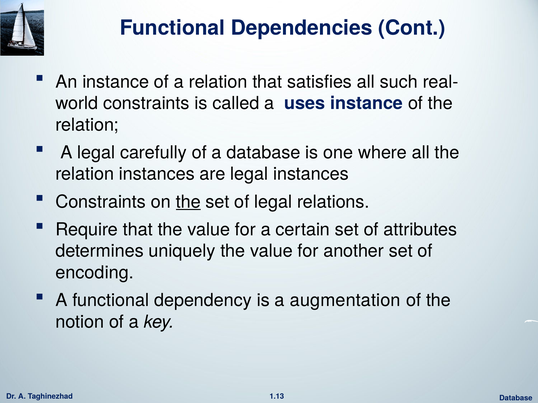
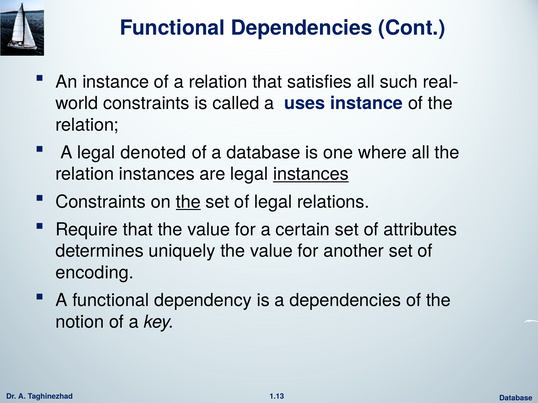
carefully: carefully -> denoted
instances at (311, 174) underline: none -> present
a augmentation: augmentation -> dependencies
